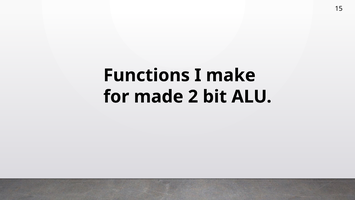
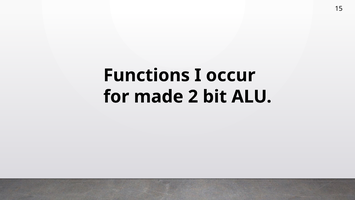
make: make -> occur
